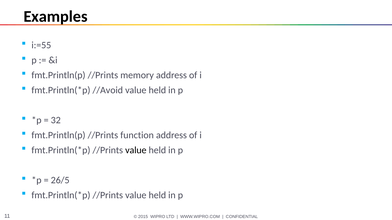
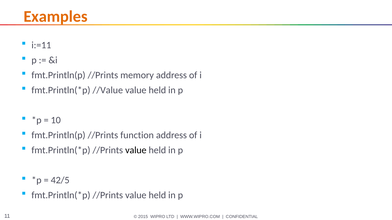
Examples colour: black -> orange
i:=55: i:=55 -> i:=11
//Avoid: //Avoid -> //Value
32: 32 -> 10
26/5: 26/5 -> 42/5
